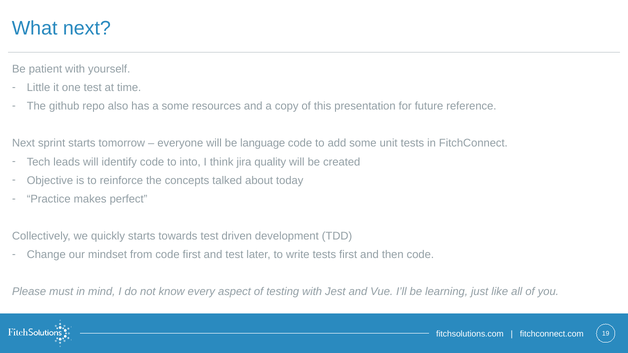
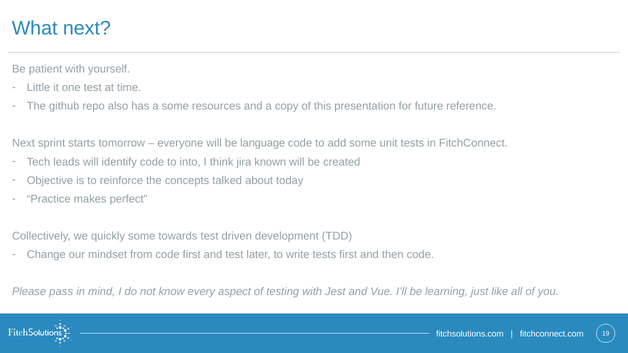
quality: quality -> known
quickly starts: starts -> some
must: must -> pass
